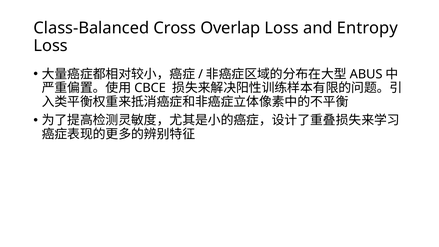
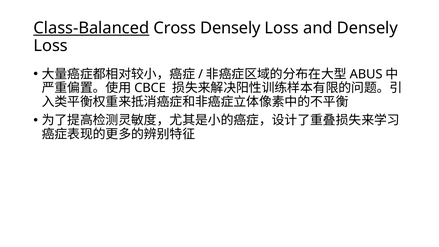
Class-Balanced underline: none -> present
Cross Overlap: Overlap -> Densely
and Entropy: Entropy -> Densely
